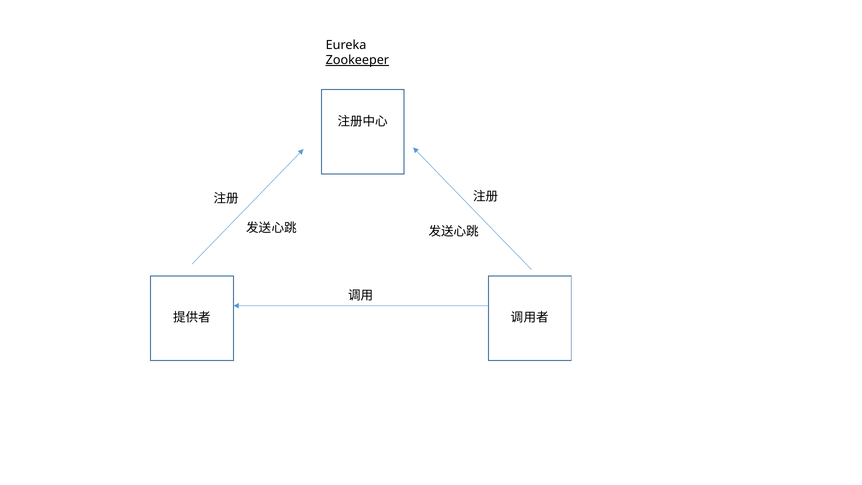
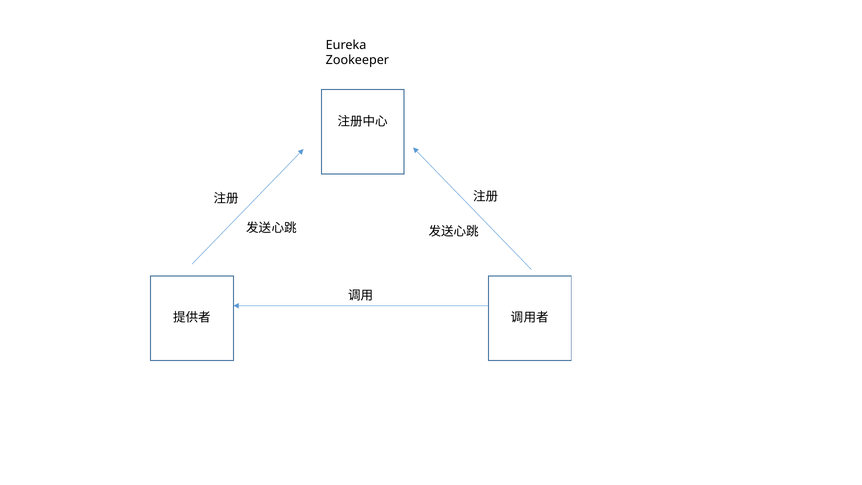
Zookeeper underline: present -> none
